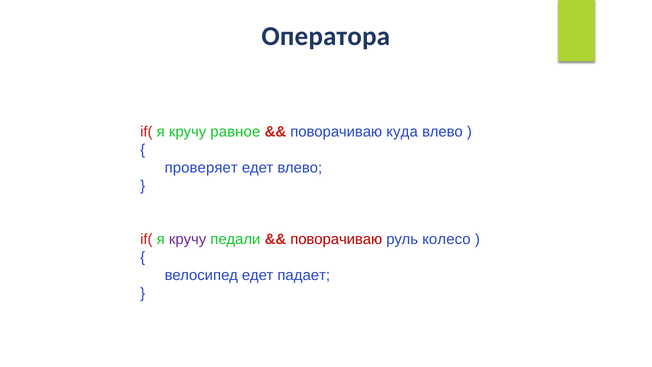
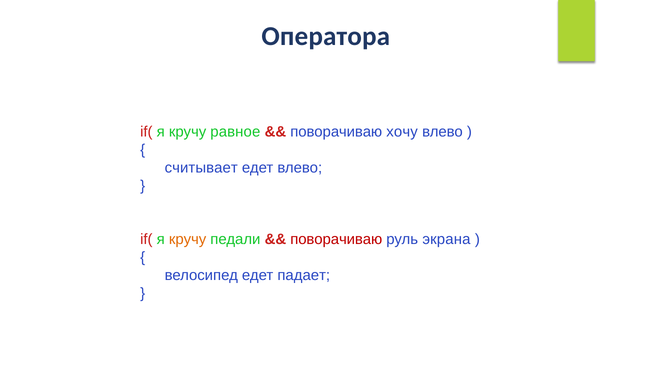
куда: куда -> хочу
проверяет: проверяет -> считывает
кручу at (188, 239) colour: purple -> orange
колесо: колесо -> экрана
